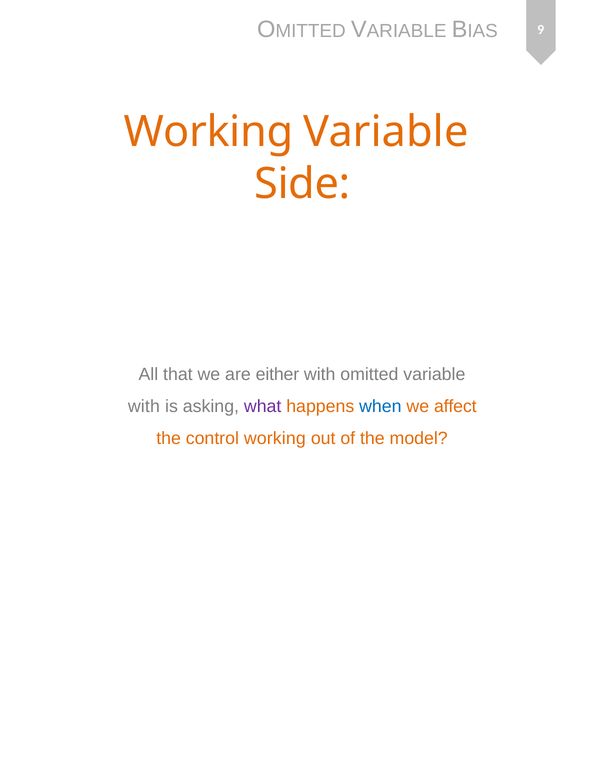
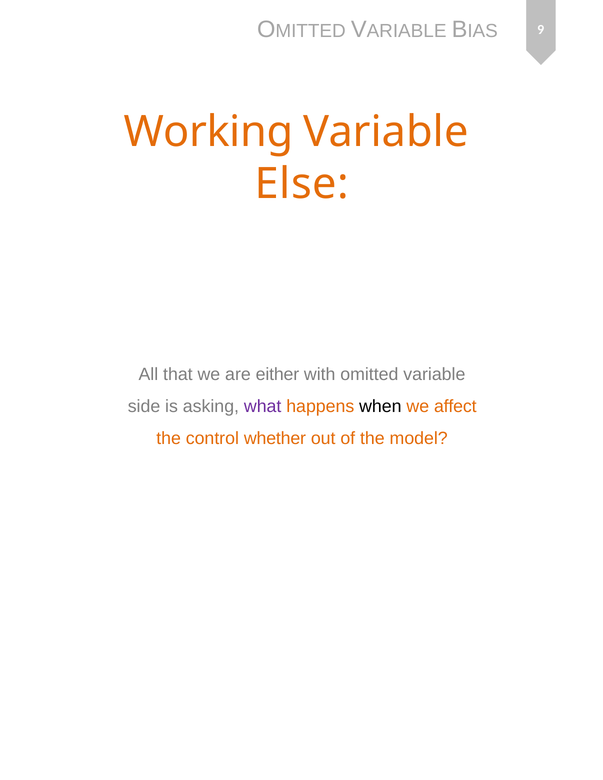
Side: Side -> Else
with at (144, 407): with -> side
when colour: blue -> black
control working: working -> whether
